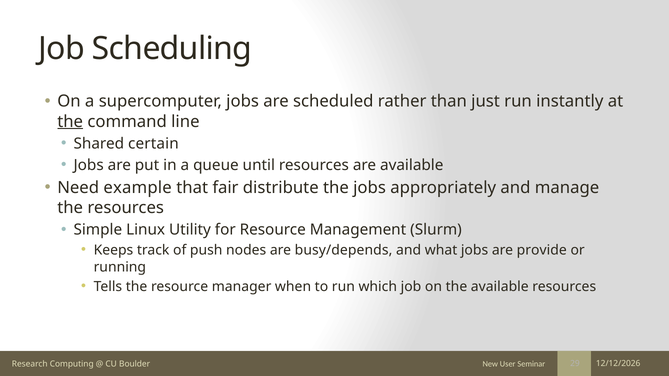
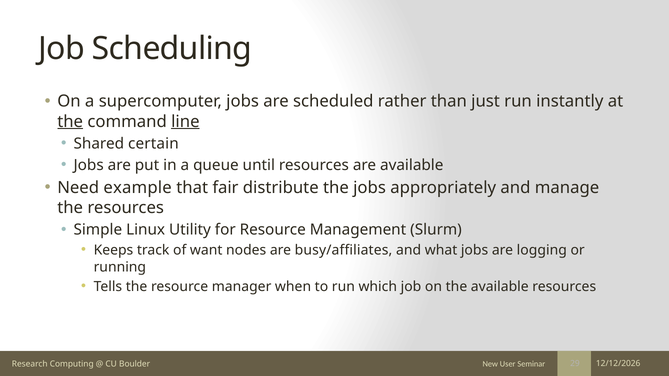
line underline: none -> present
push: push -> want
busy/depends: busy/depends -> busy/affiliates
provide: provide -> logging
